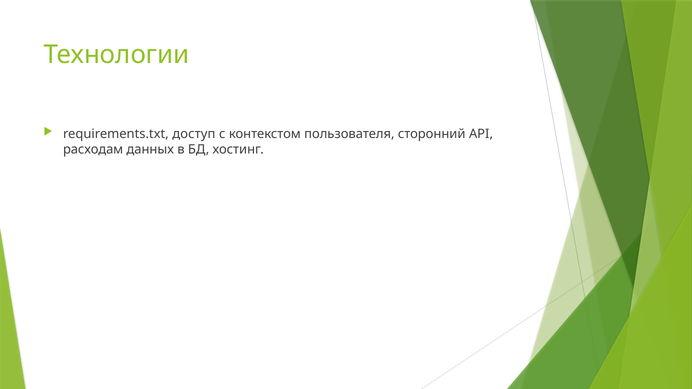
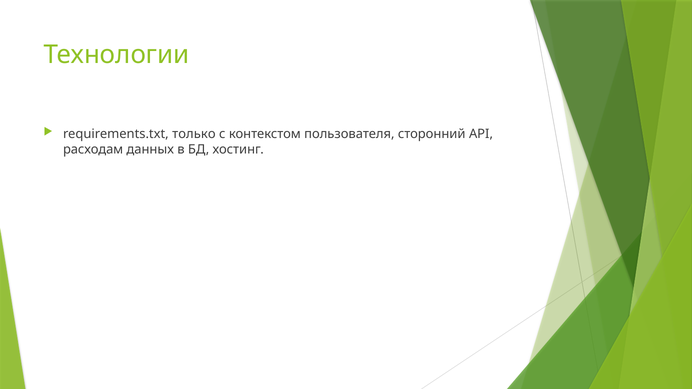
доступ: доступ -> только
